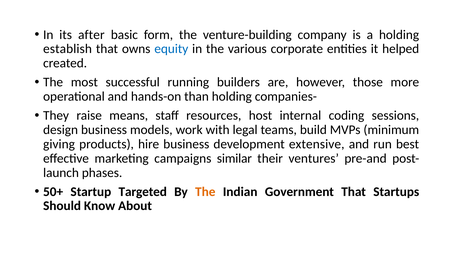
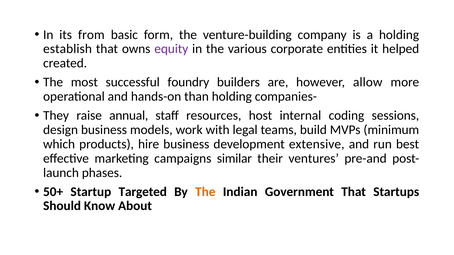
after: after -> from
equity colour: blue -> purple
running: running -> foundry
those: those -> allow
means: means -> annual
giving: giving -> which
